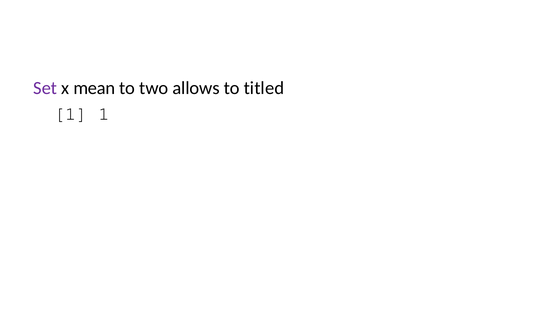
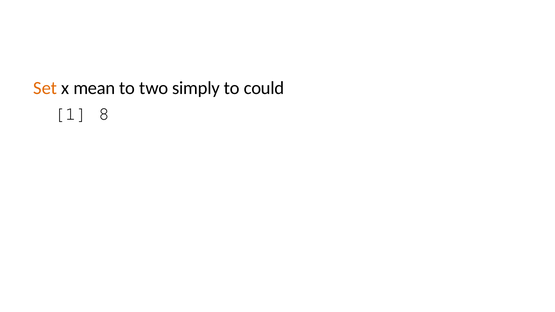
Set colour: purple -> orange
allows: allows -> simply
titled: titled -> could
1 1: 1 -> 8
